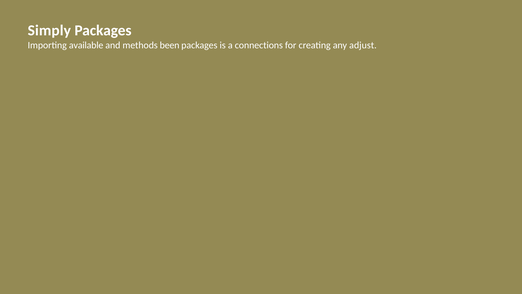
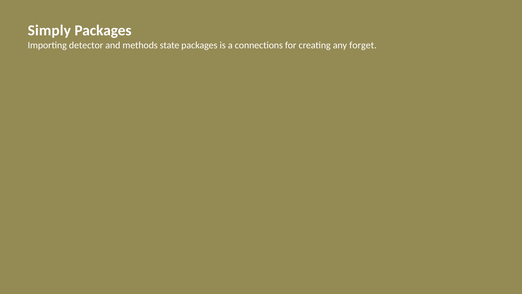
available: available -> detector
been: been -> state
adjust: adjust -> forget
